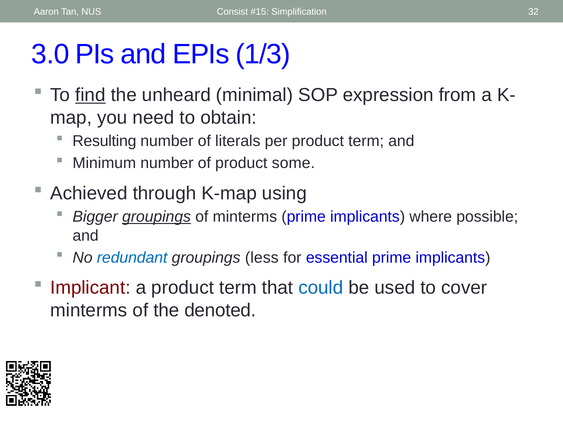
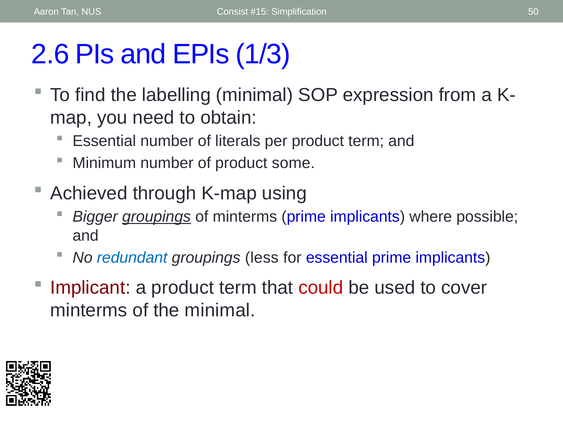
32: 32 -> 50
3.0: 3.0 -> 2.6
find underline: present -> none
unheard: unheard -> labelling
Resulting at (104, 141): Resulting -> Essential
could colour: blue -> red
the denoted: denoted -> minimal
